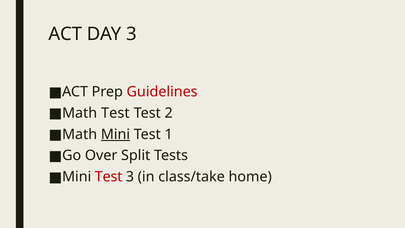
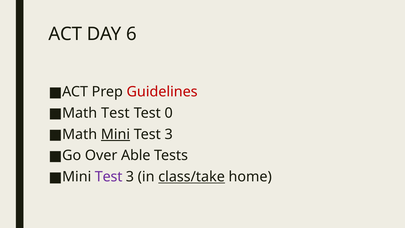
DAY 3: 3 -> 6
2: 2 -> 0
1 at (169, 134): 1 -> 3
Split: Split -> Able
Test at (109, 177) colour: red -> purple
class/take underline: none -> present
